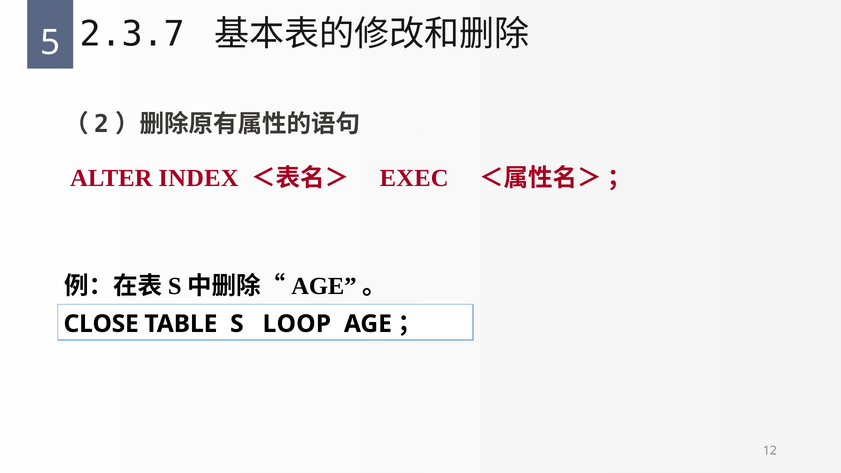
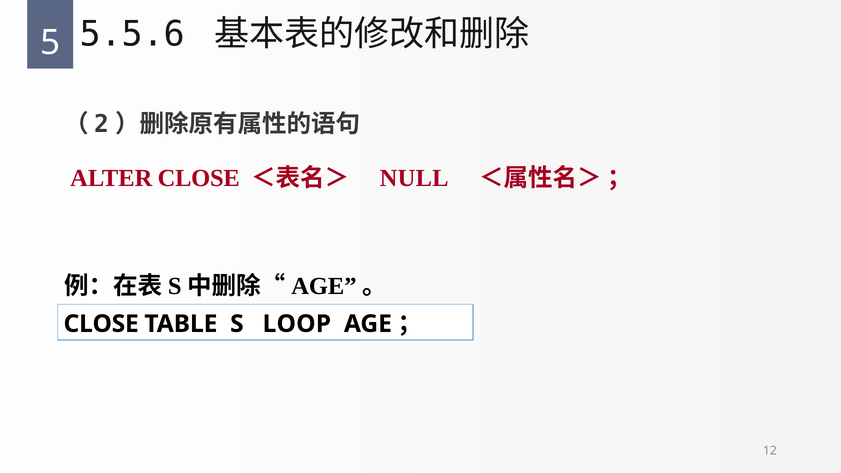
2.3.7: 2.3.7 -> 5.5.6
ALTER INDEX: INDEX -> CLOSE
EXEC: EXEC -> NULL
